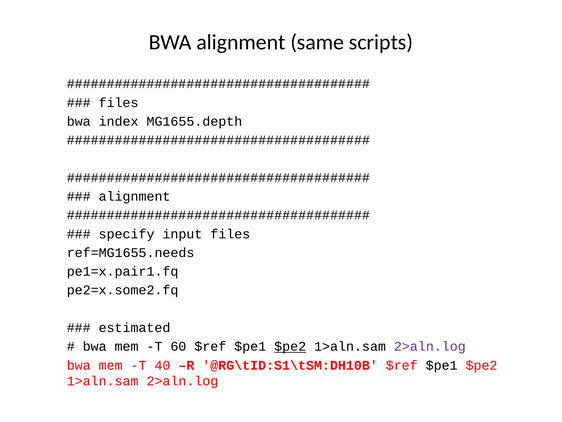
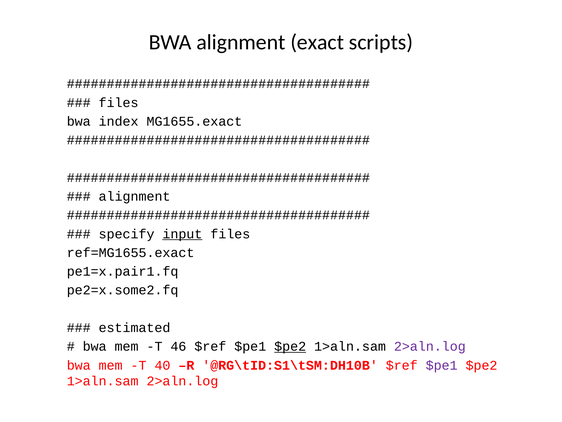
same: same -> exact
MG1655.depth: MG1655.depth -> MG1655.exact
input underline: none -> present
ref=MG1655.needs: ref=MG1655.needs -> ref=MG1655.exact
60: 60 -> 46
$pe1 at (442, 365) colour: black -> purple
